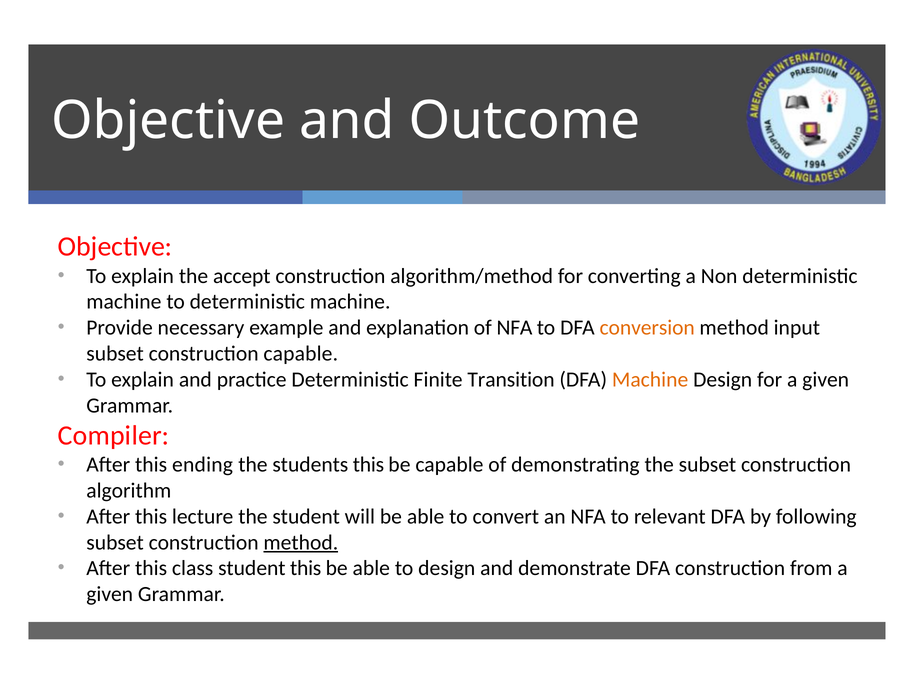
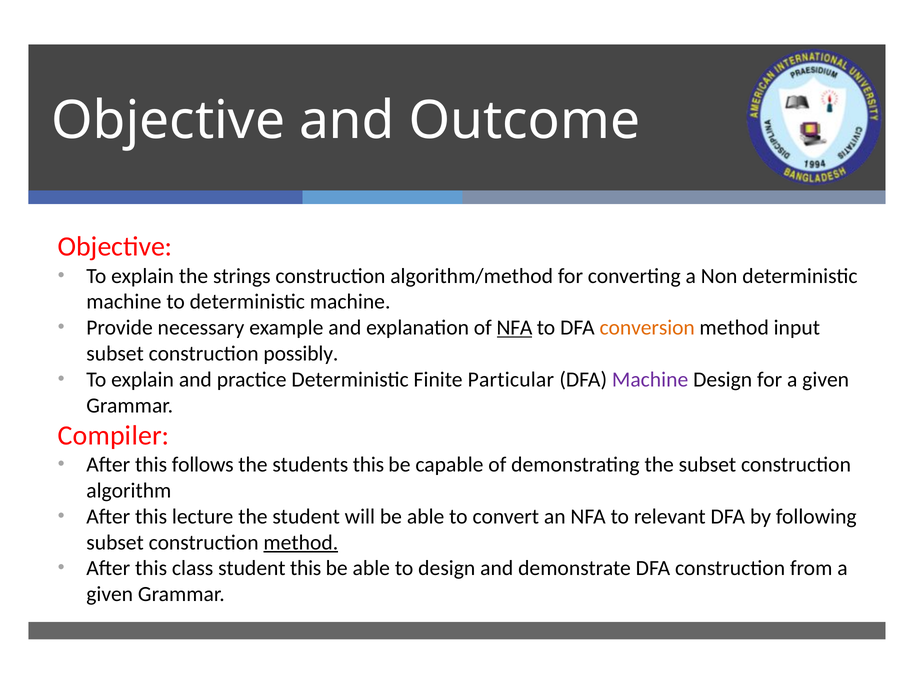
accept: accept -> strings
NFA at (514, 328) underline: none -> present
construction capable: capable -> possibly
Transition: Transition -> Particular
Machine at (650, 380) colour: orange -> purple
ending: ending -> follows
